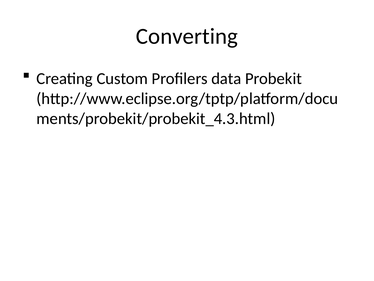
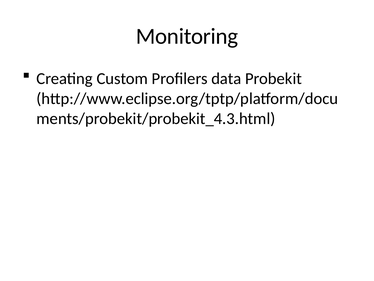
Converting: Converting -> Monitoring
